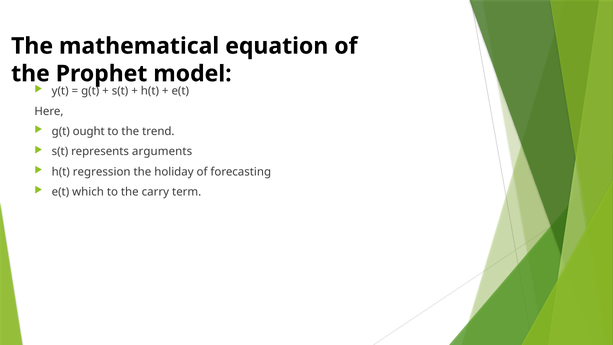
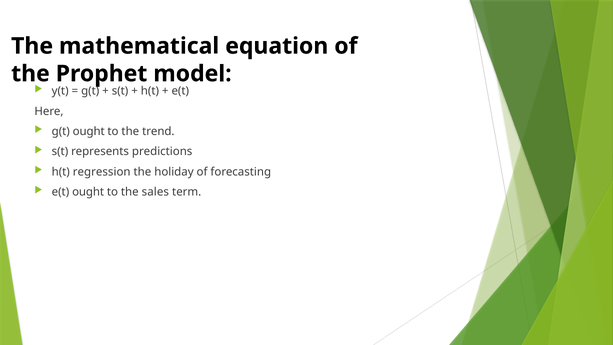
arguments: arguments -> predictions
e(t which: which -> ought
carry: carry -> sales
